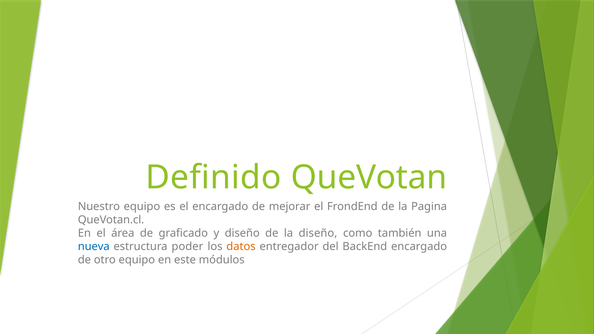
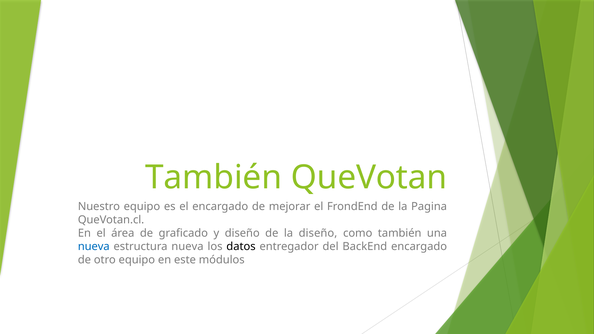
Definido at (213, 177): Definido -> También
estructura poder: poder -> nueva
datos colour: orange -> black
